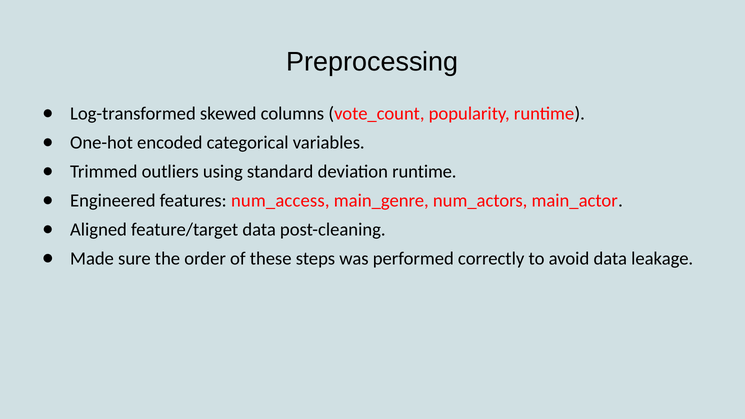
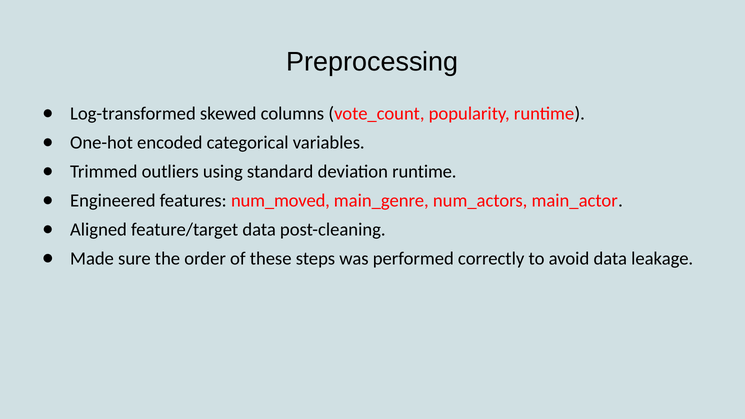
num_access: num_access -> num_moved
